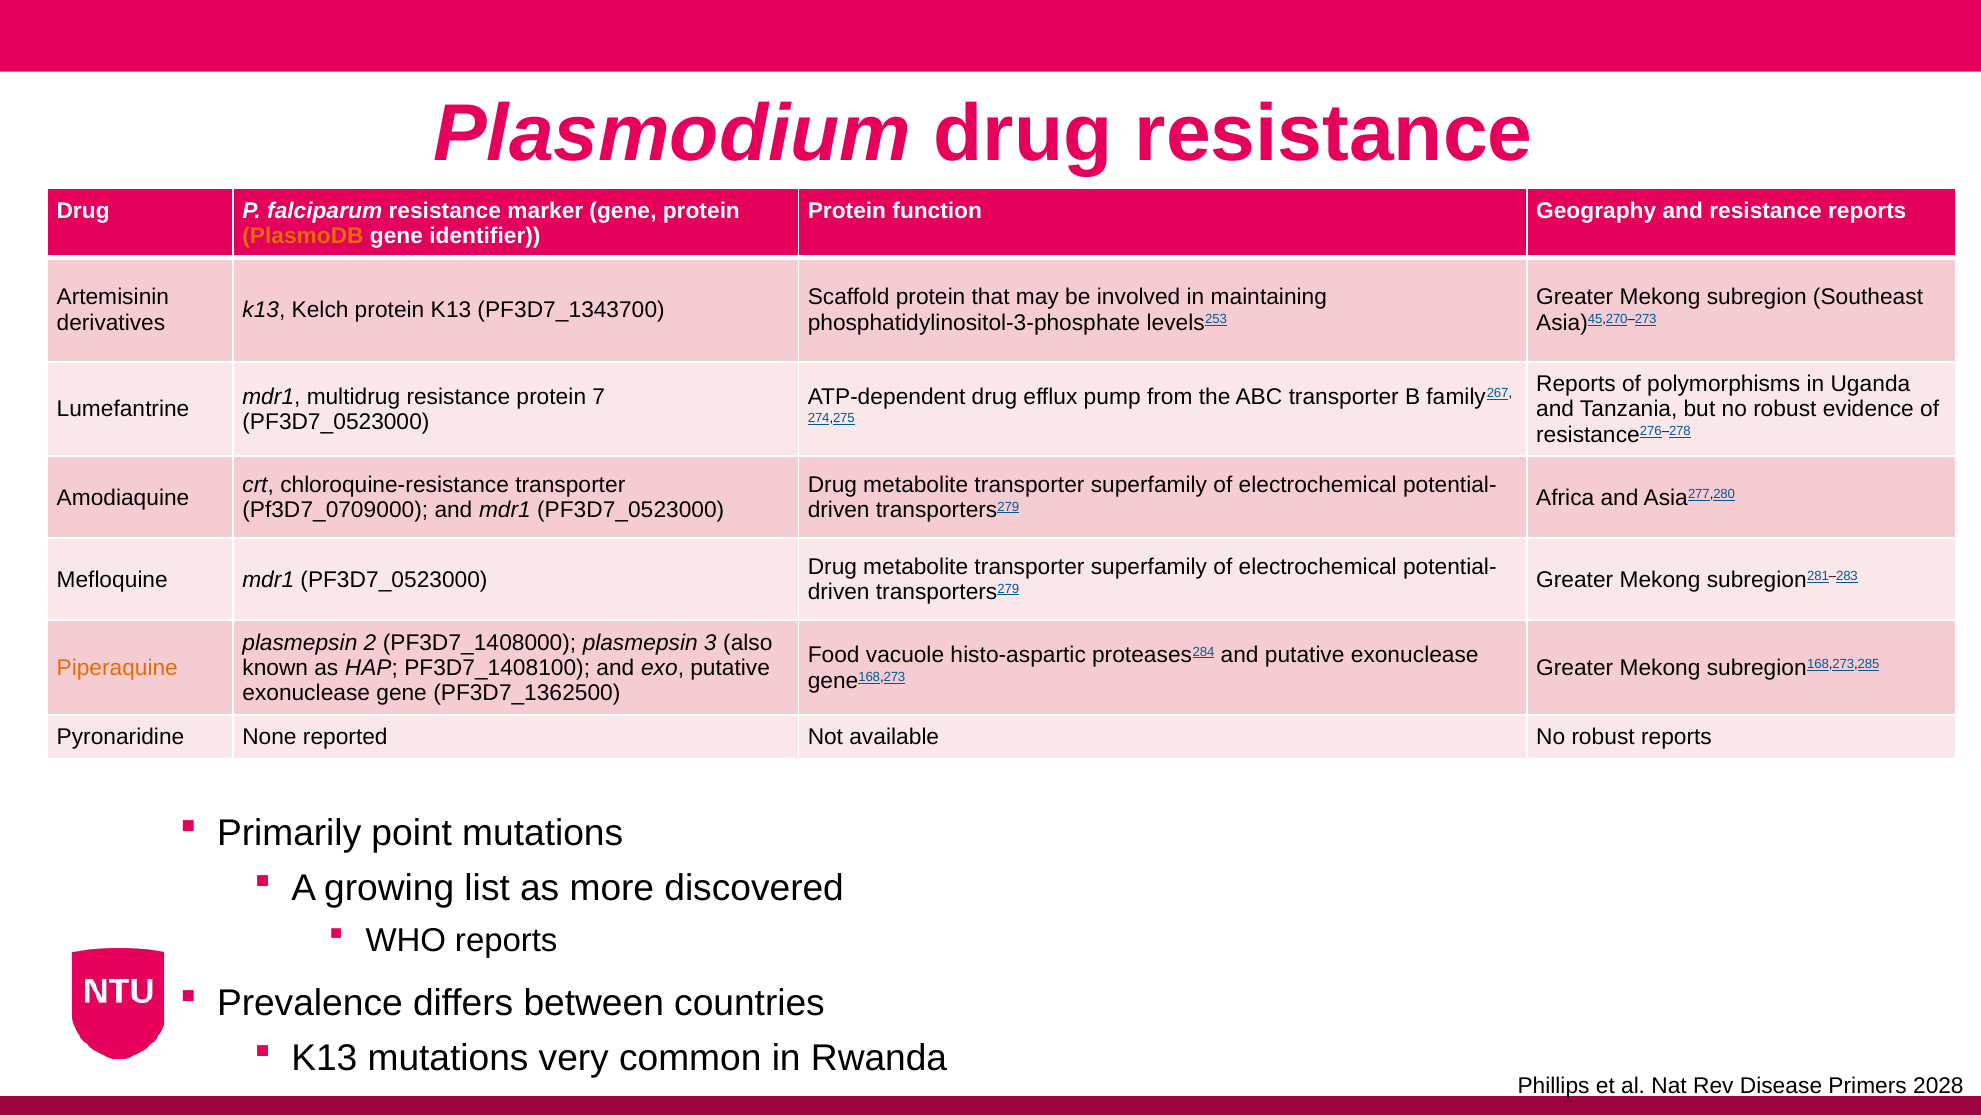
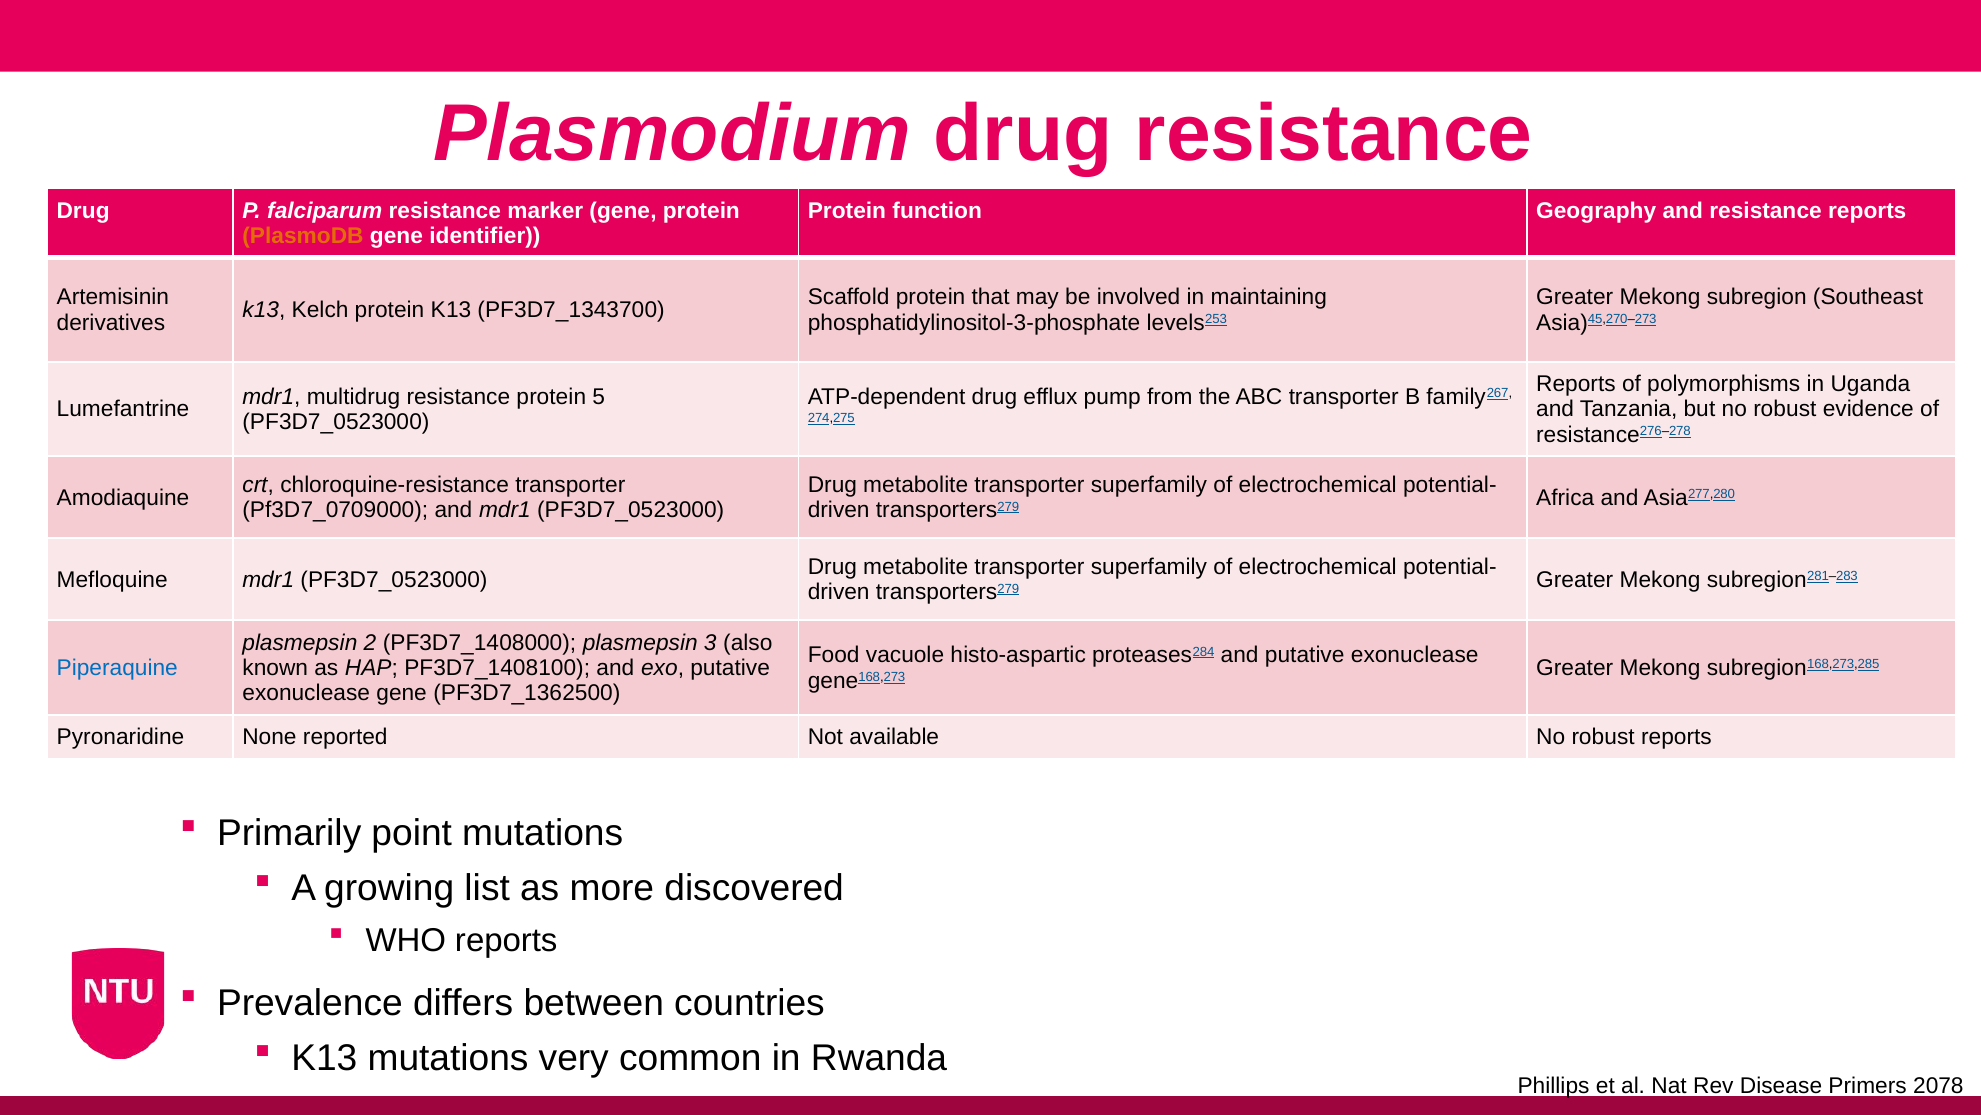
7: 7 -> 5
Piperaquine colour: orange -> blue
2028: 2028 -> 2078
